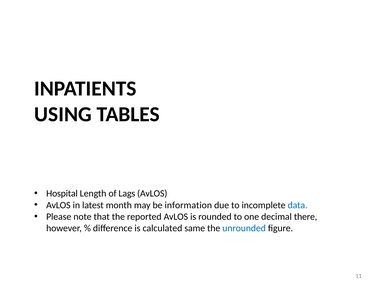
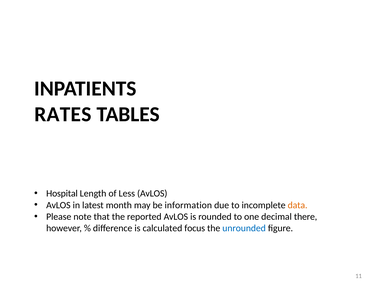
USING: USING -> RATES
Lags: Lags -> Less
data colour: blue -> orange
same: same -> focus
